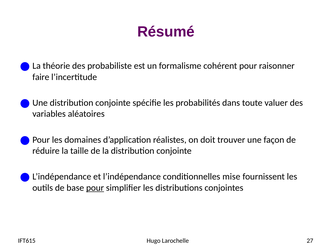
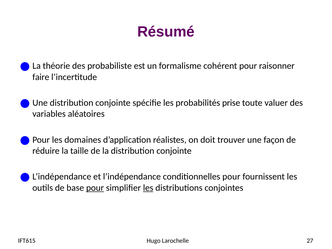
dans: dans -> prise
conditionnelles mise: mise -> pour
les at (148, 188) underline: none -> present
